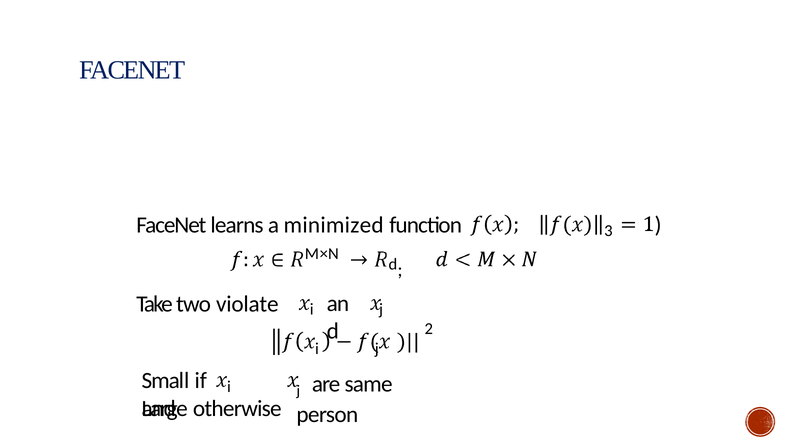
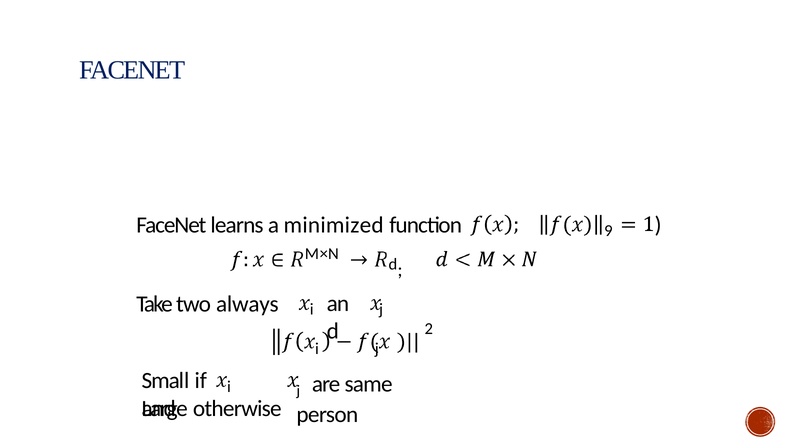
3: 3 -> 9
violate: violate -> always
